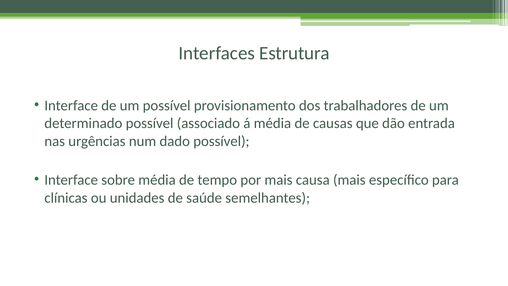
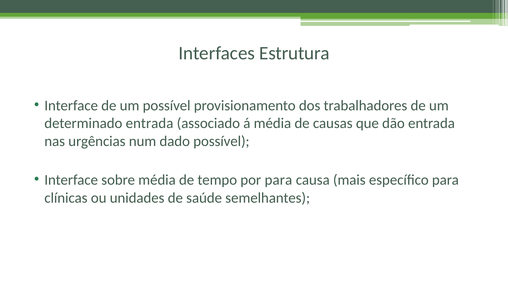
determinado possível: possível -> entrada
por mais: mais -> para
